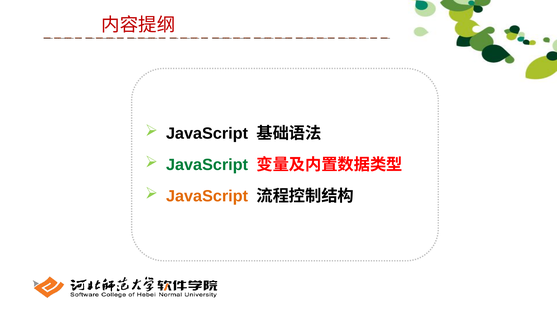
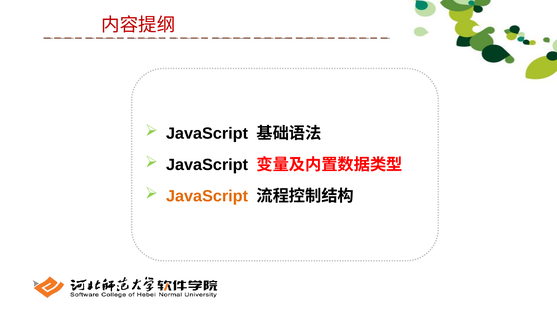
JavaScript at (207, 165) colour: green -> black
